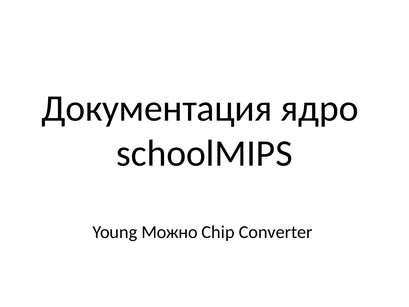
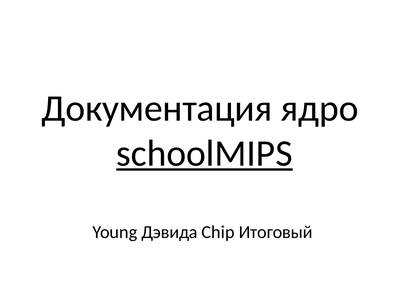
schoolMIPS underline: none -> present
Можно: Можно -> Дэвида
Converter: Converter -> Итоговый
